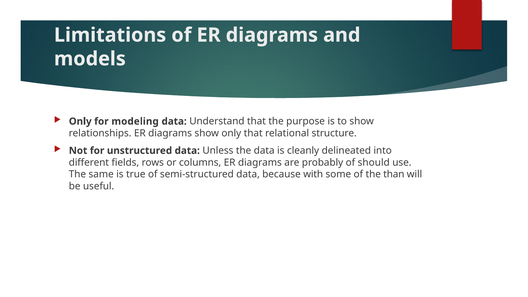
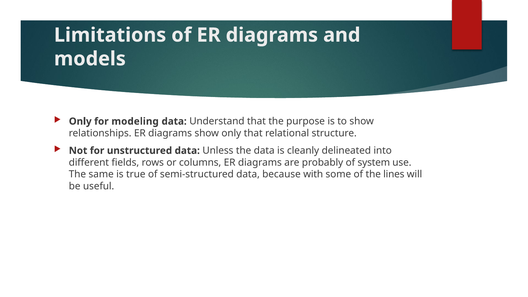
should: should -> system
than: than -> lines
